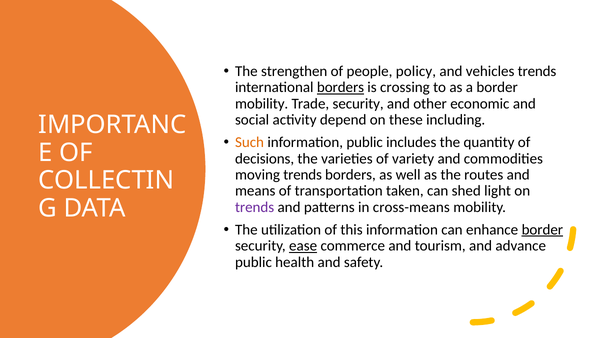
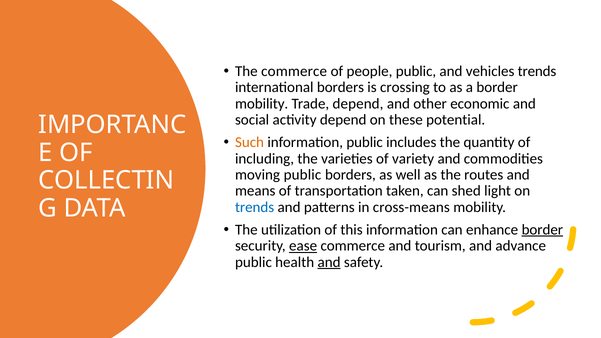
The strengthen: strengthen -> commerce
people policy: policy -> public
borders at (340, 87) underline: present -> none
Trade security: security -> depend
including: including -> potential
decisions: decisions -> including
moving trends: trends -> public
trends at (255, 207) colour: purple -> blue
and at (329, 262) underline: none -> present
